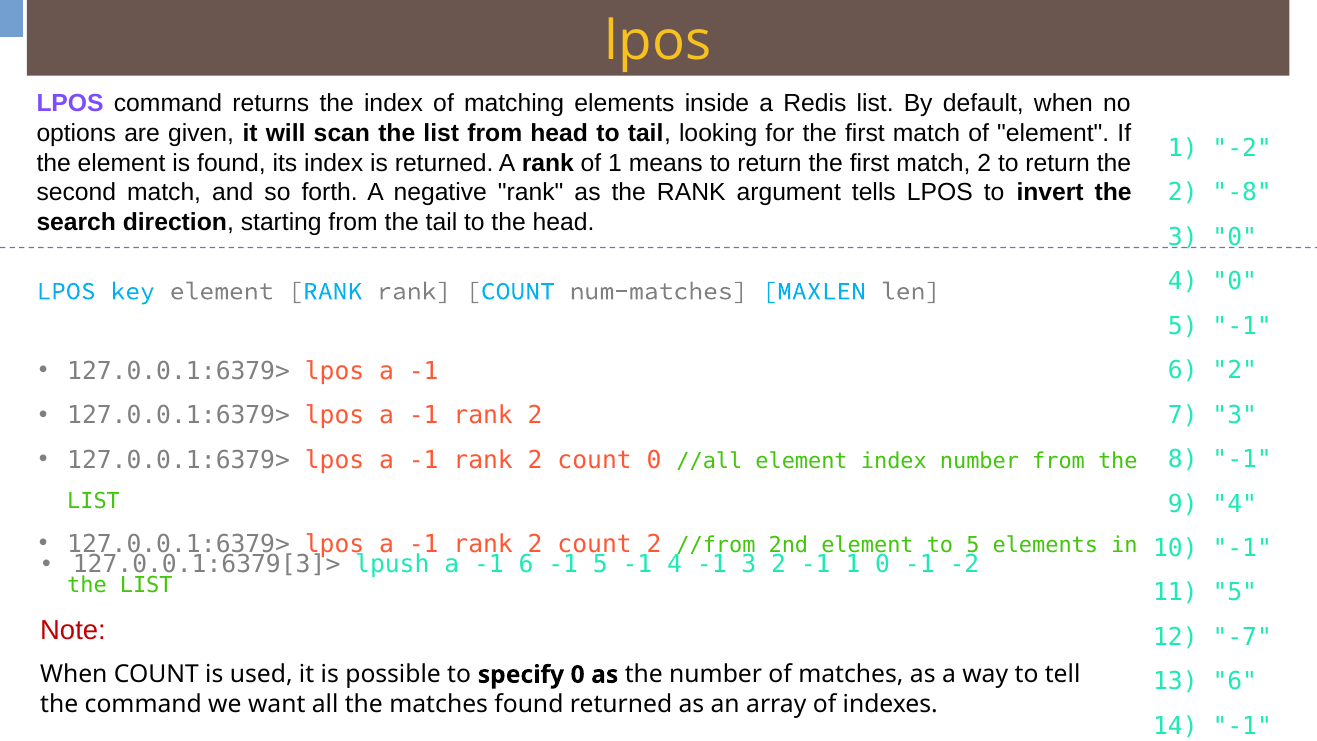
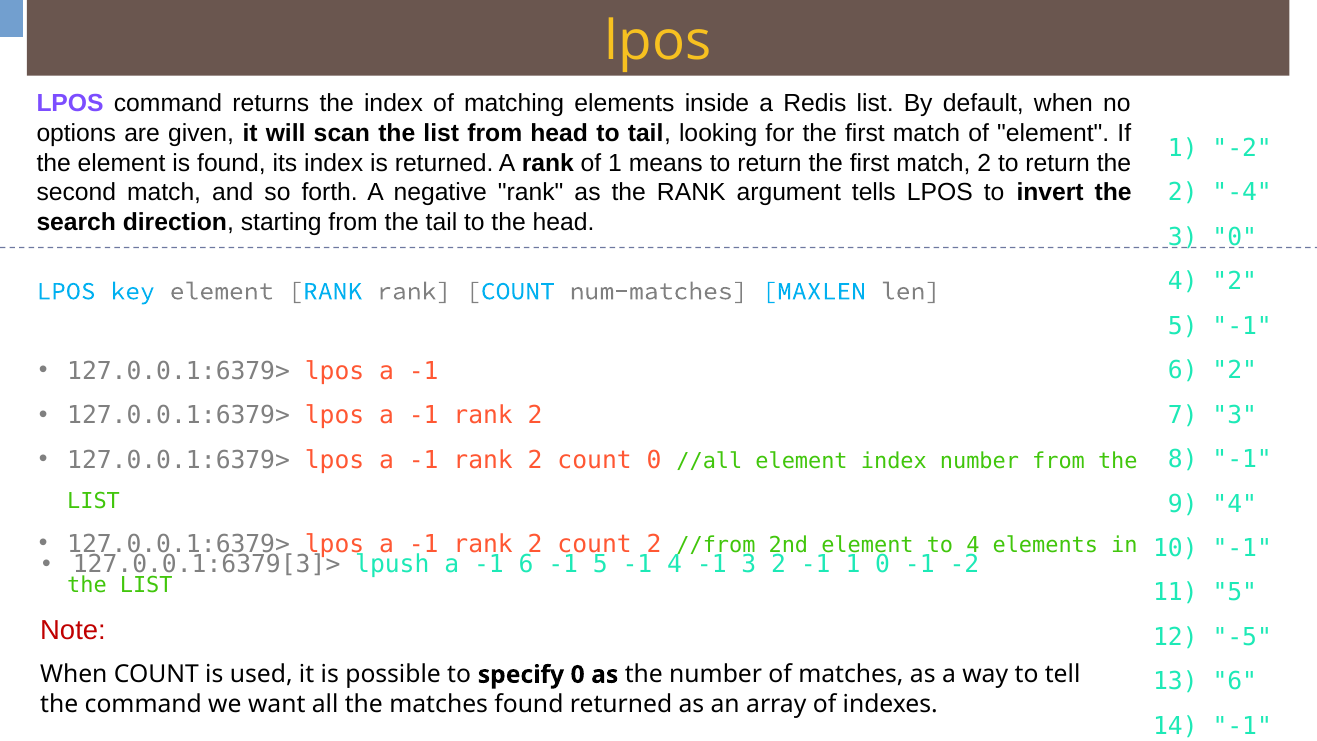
-8: -8 -> -4
4 0: 0 -> 2
to 5: 5 -> 4
-7: -7 -> -5
